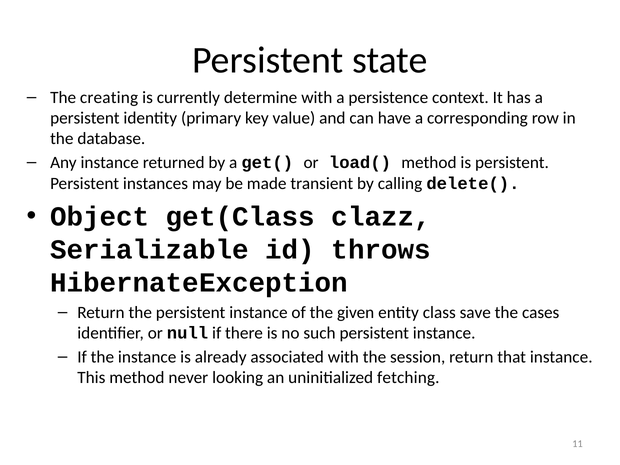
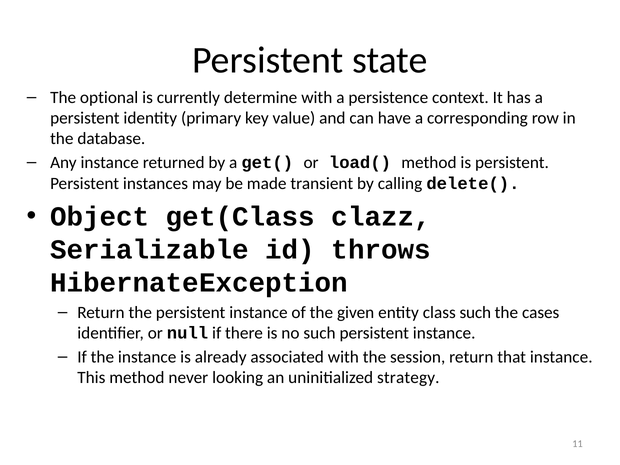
creating: creating -> optional
class save: save -> such
fetching: fetching -> strategy
